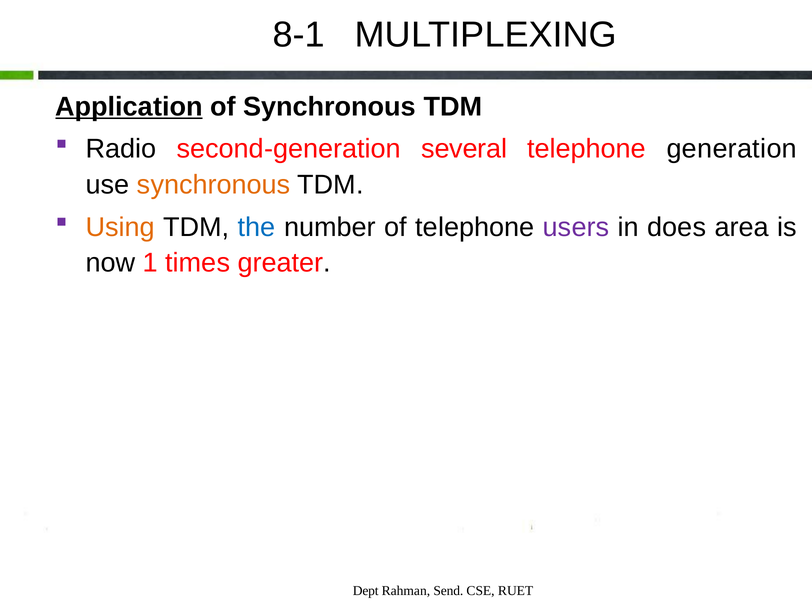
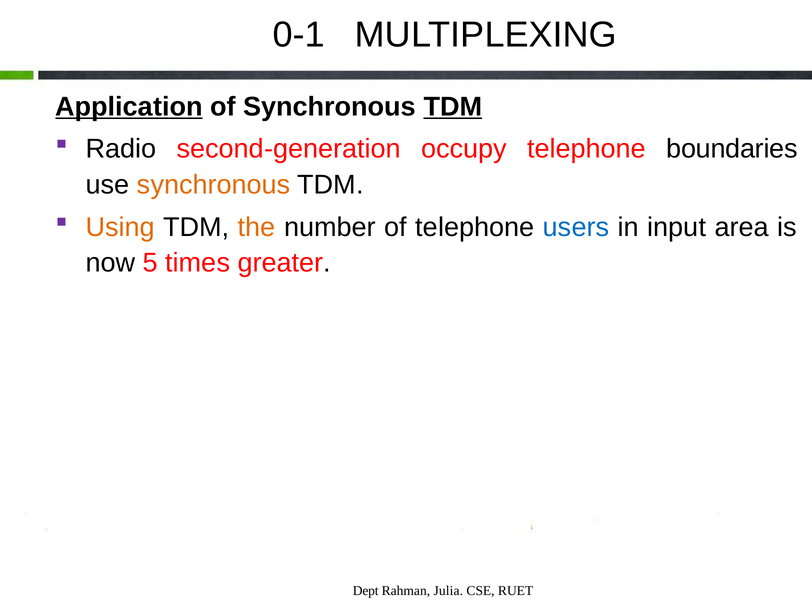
8-1: 8-1 -> 0-1
TDM at (453, 107) underline: none -> present
several: several -> occupy
generation: generation -> boundaries
the colour: blue -> orange
users colour: purple -> blue
does: does -> input
1: 1 -> 5
Send: Send -> Julia
